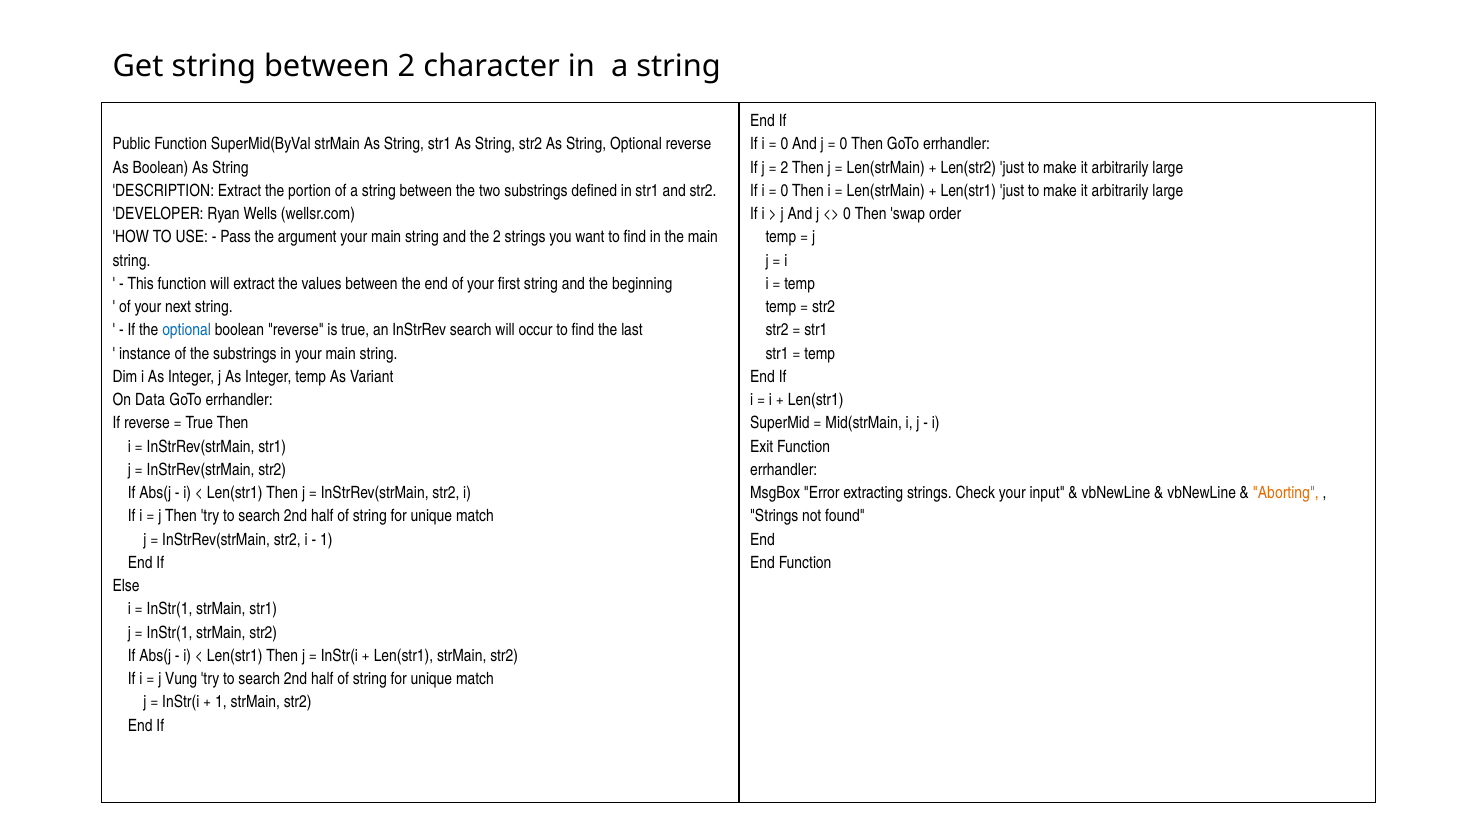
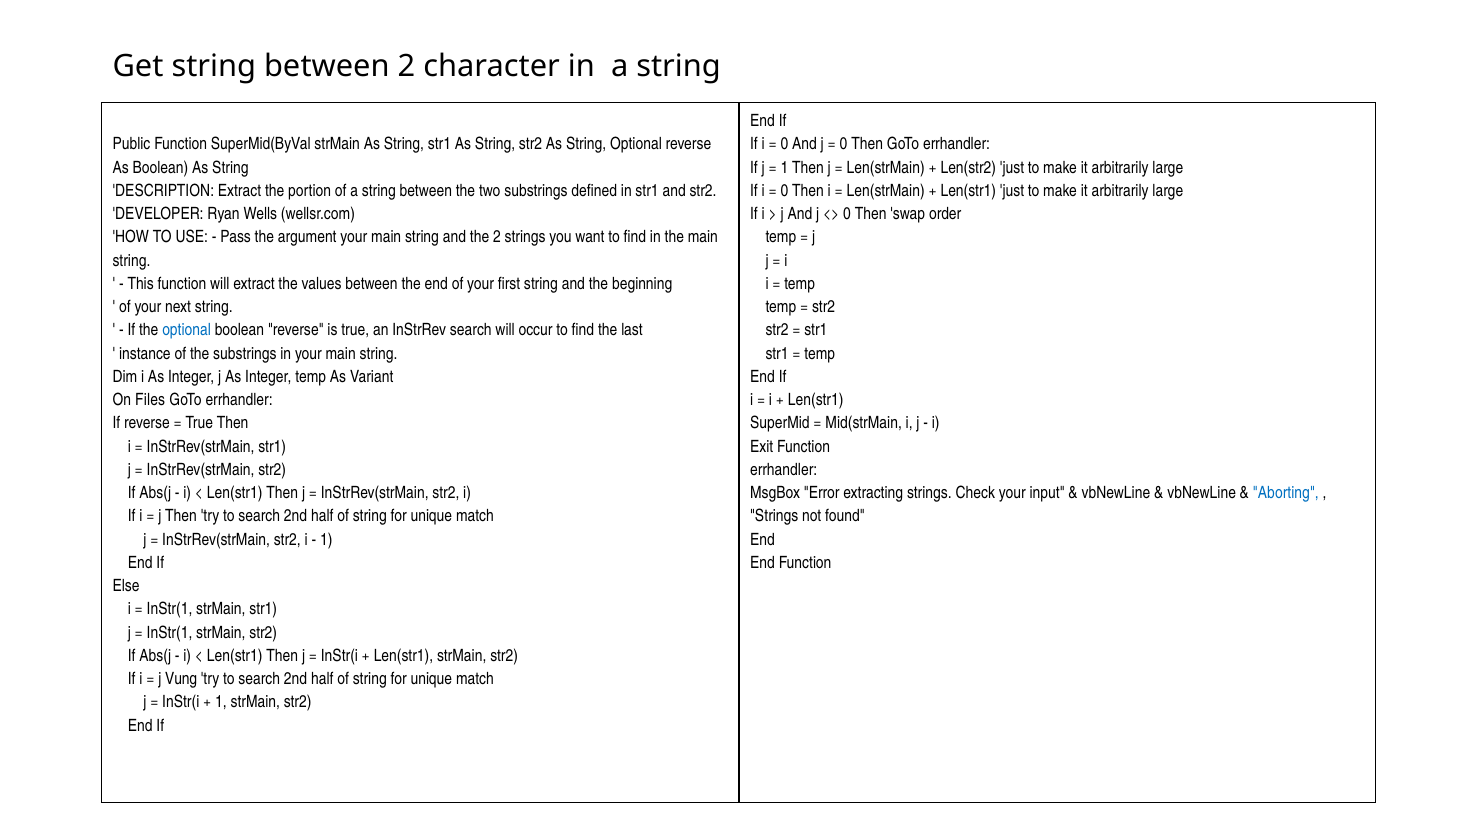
2 at (784, 168): 2 -> 1
Data: Data -> Files
Aborting colour: orange -> blue
